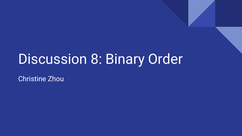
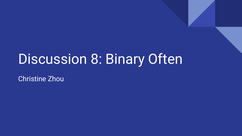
Order: Order -> Often
